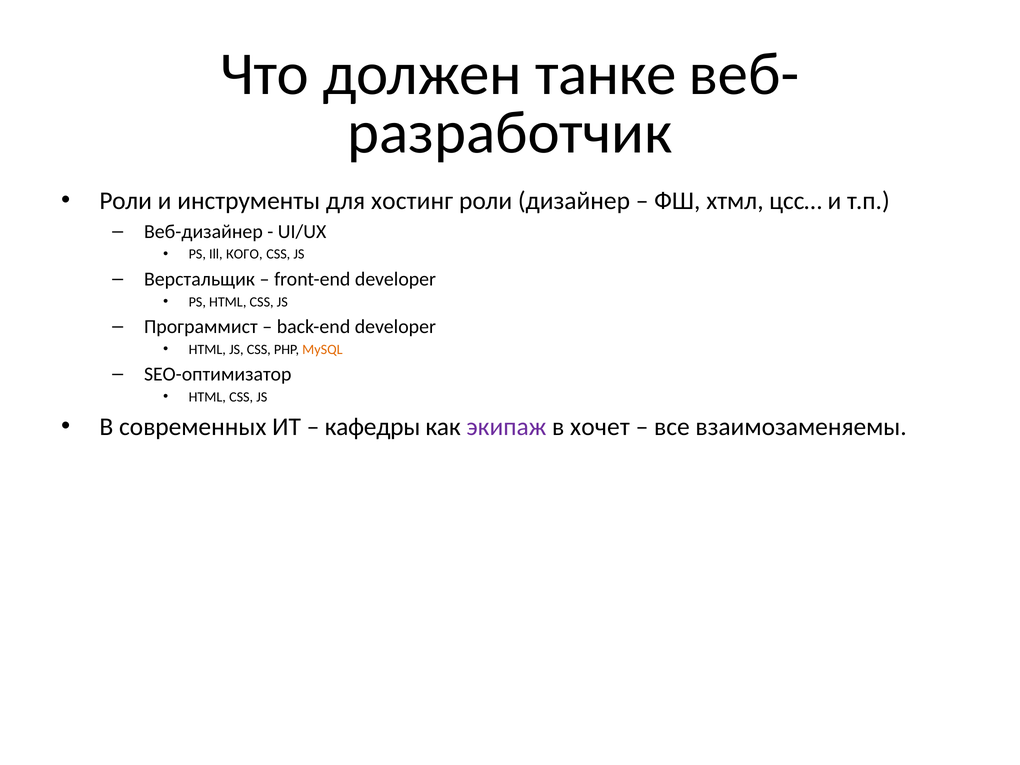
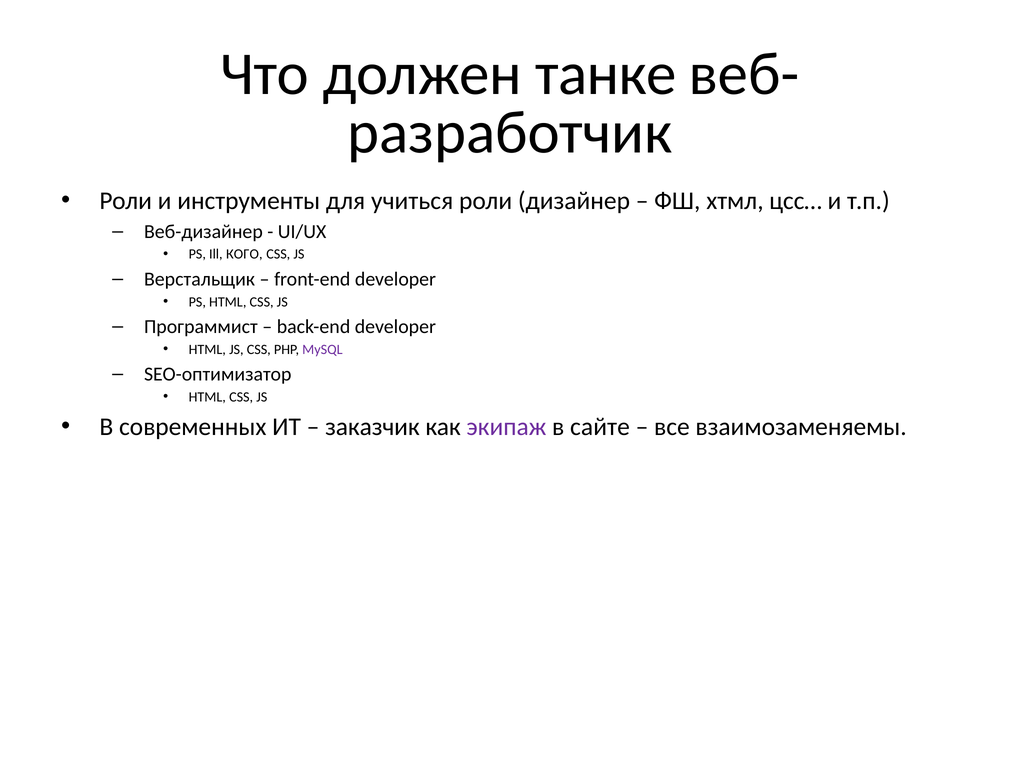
хостинг: хостинг -> учиться
MySQL colour: orange -> purple
кафедры: кафедры -> заказчик
хочет: хочет -> сайте
